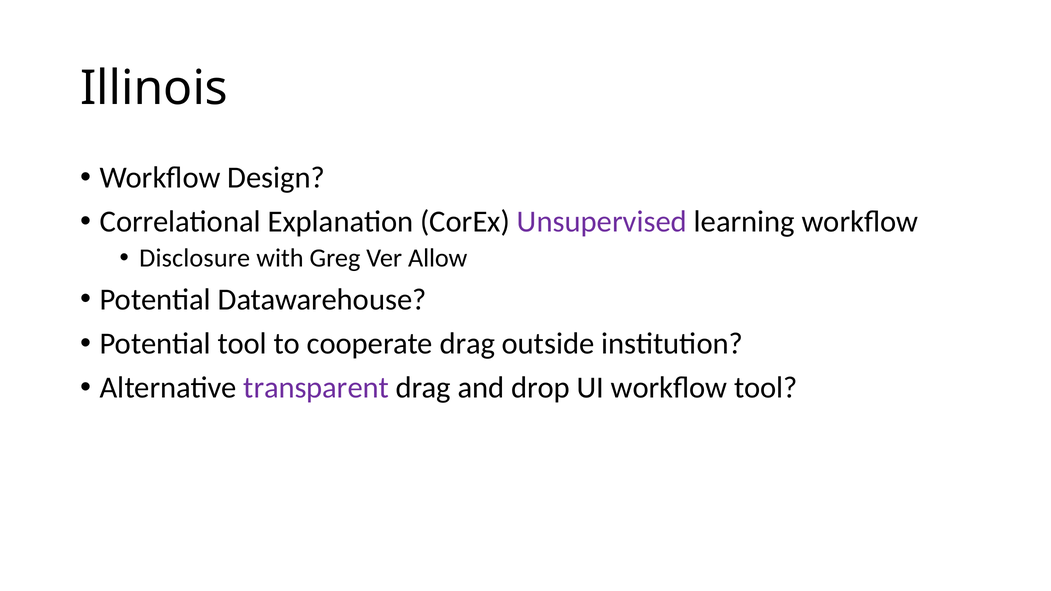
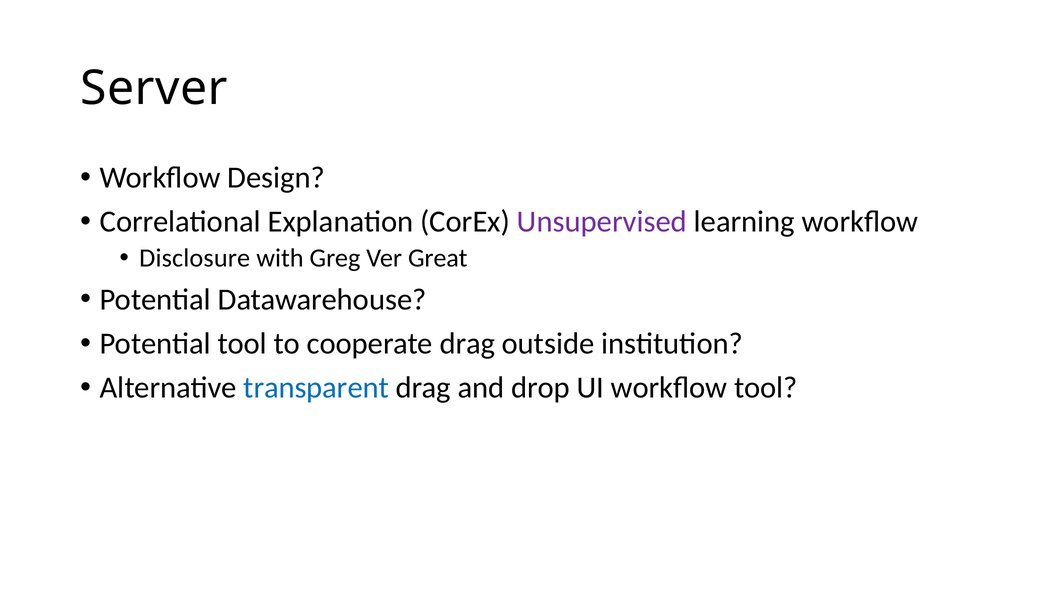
Illinois: Illinois -> Server
Allow: Allow -> Great
transparent colour: purple -> blue
